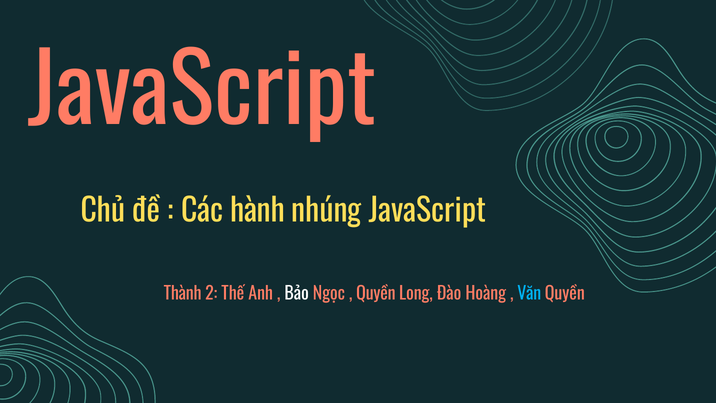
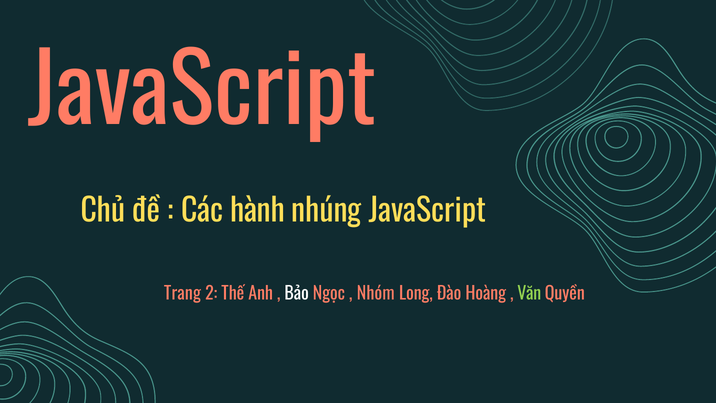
Thành: Thành -> Trang
Quyền at (376, 294): Quyền -> Nhóm
Văn colour: light blue -> light green
